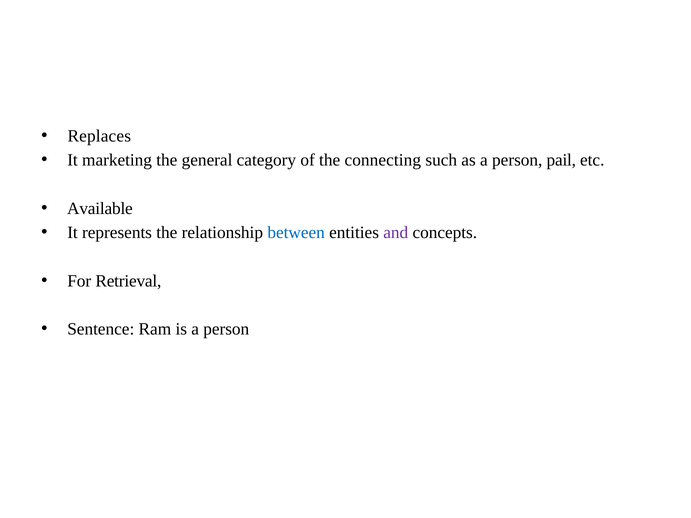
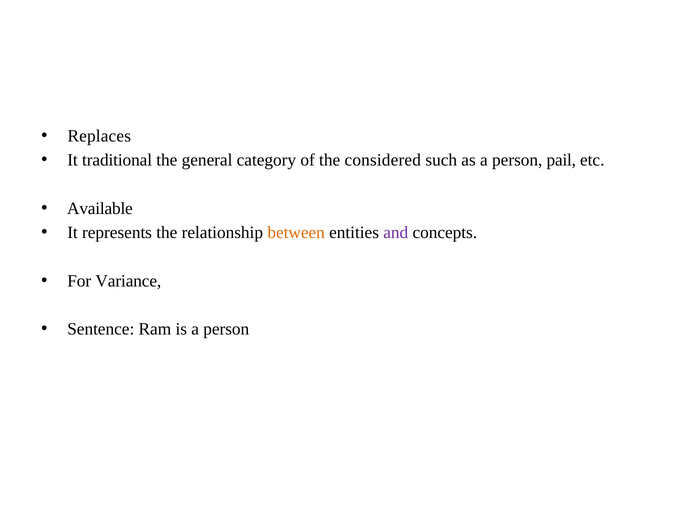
marketing: marketing -> traditional
connecting: connecting -> considered
between colour: blue -> orange
Retrieval: Retrieval -> Variance
